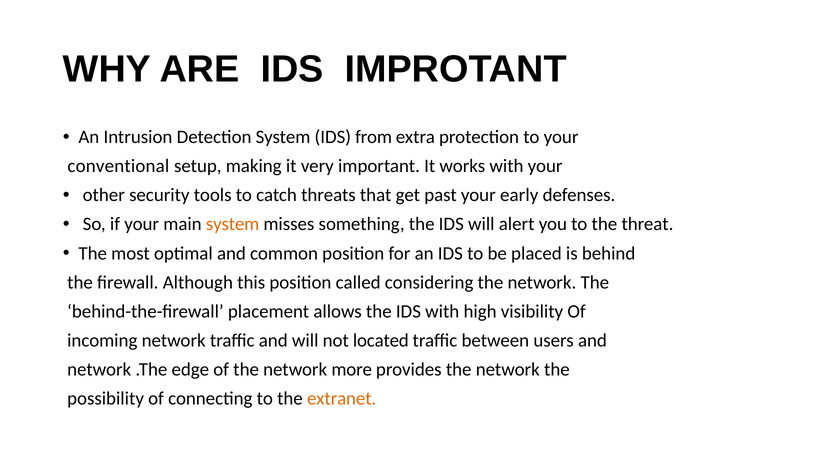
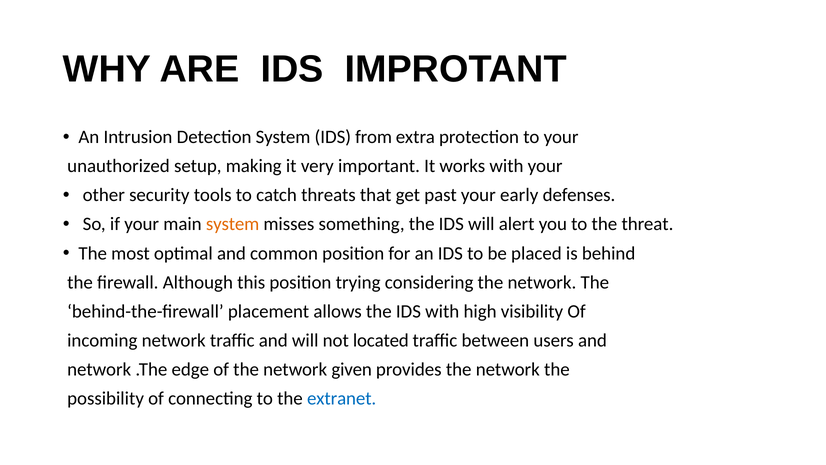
conventional: conventional -> unauthorized
called: called -> trying
more: more -> given
extranet colour: orange -> blue
